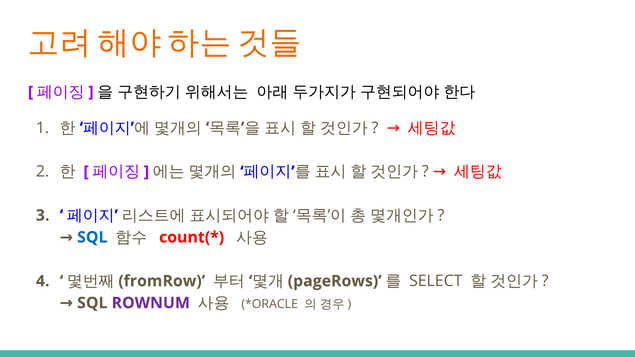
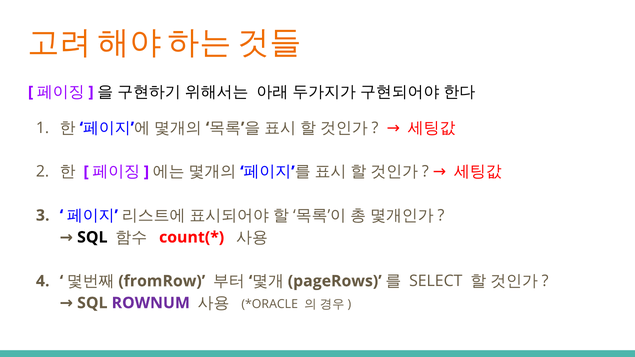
SQL at (92, 237) colour: blue -> black
